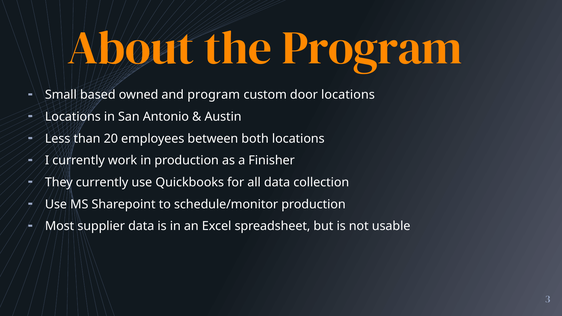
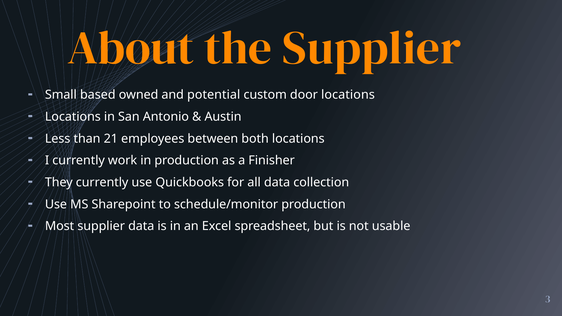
the Program: Program -> Supplier
and program: program -> potential
20: 20 -> 21
